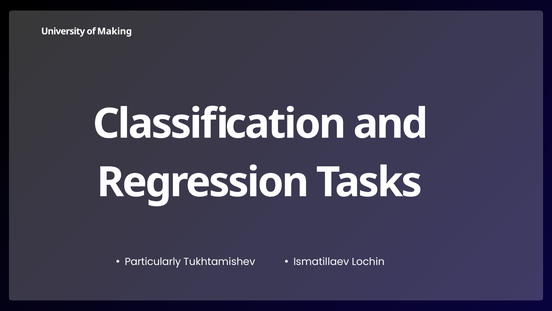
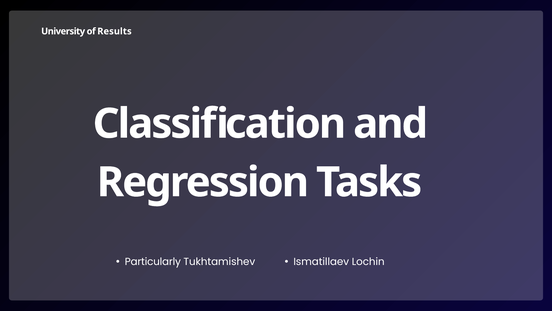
Making: Making -> Results
